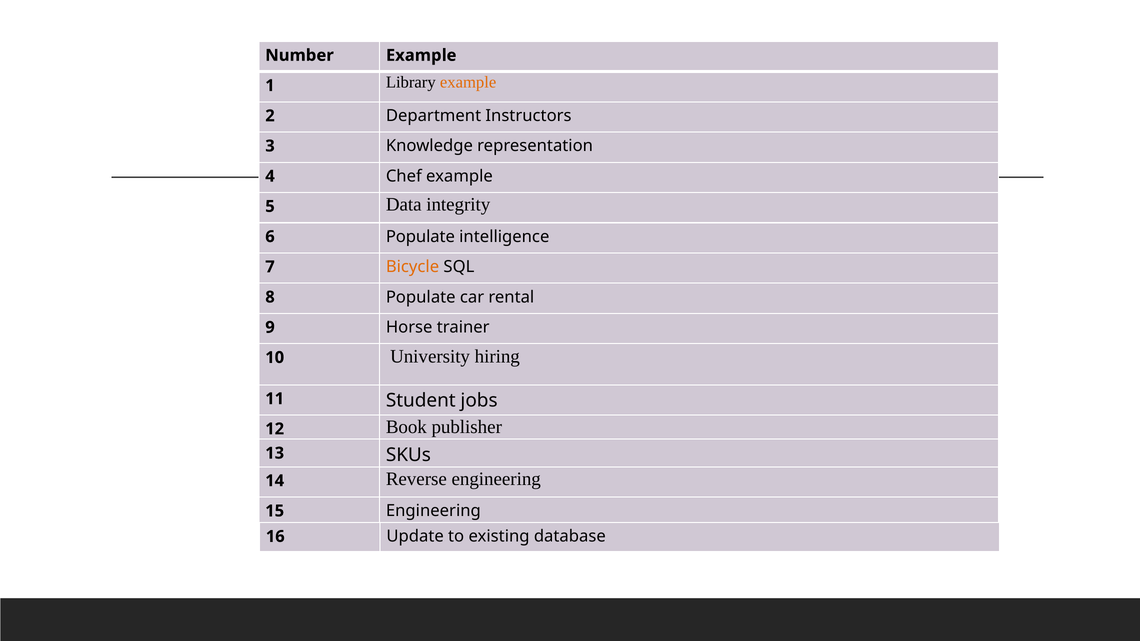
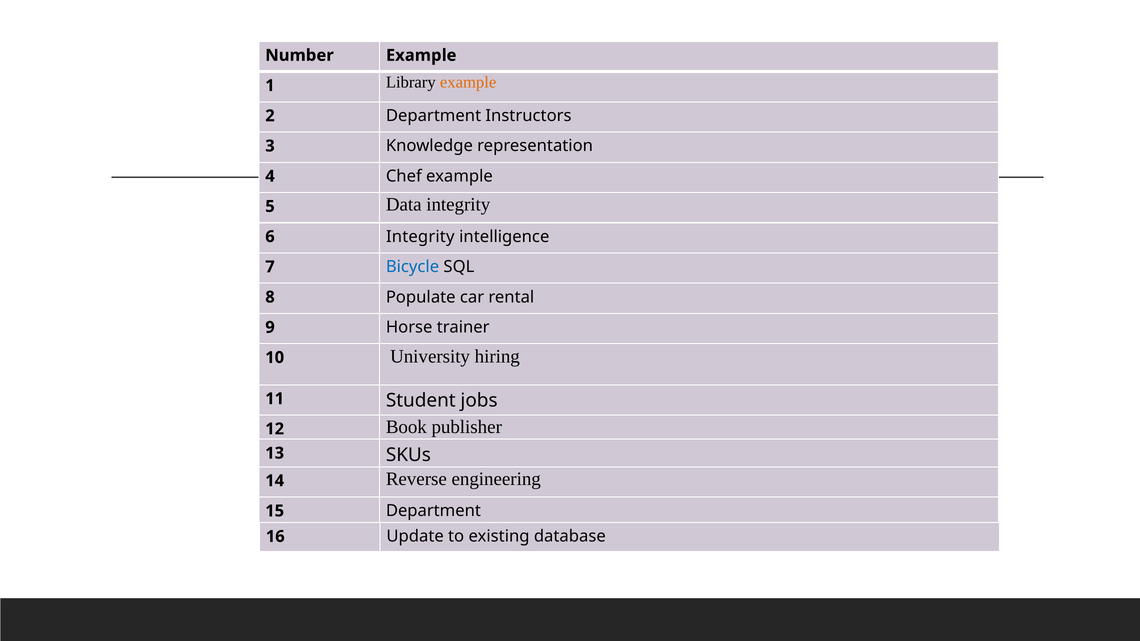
6 Populate: Populate -> Integrity
Bicycle colour: orange -> blue
Engineering at (433, 511): Engineering -> Department
